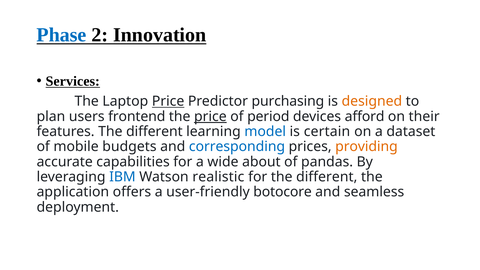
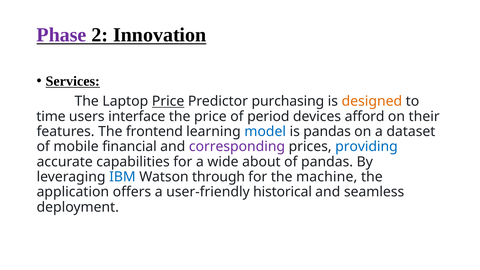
Phase colour: blue -> purple
plan: plan -> time
frontend: frontend -> interface
price at (210, 116) underline: present -> none
features The different: different -> frontend
is certain: certain -> pandas
budgets: budgets -> financial
corresponding colour: blue -> purple
providing colour: orange -> blue
realistic: realistic -> through
for the different: different -> machine
botocore: botocore -> historical
